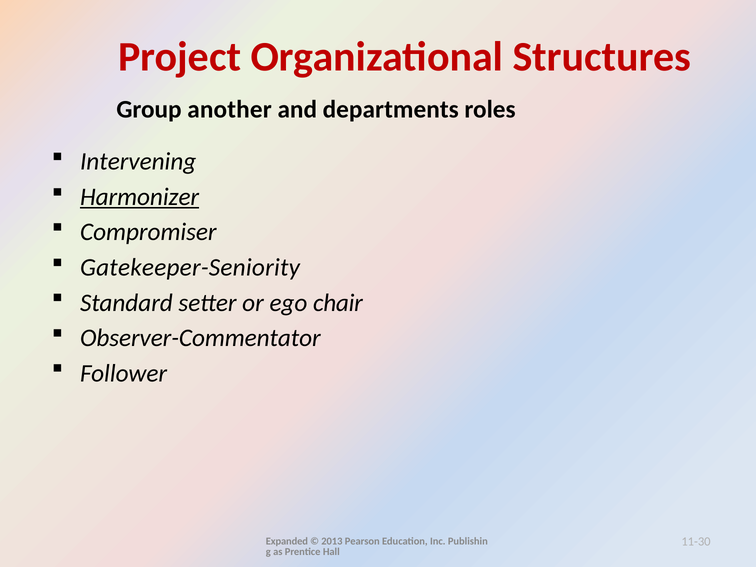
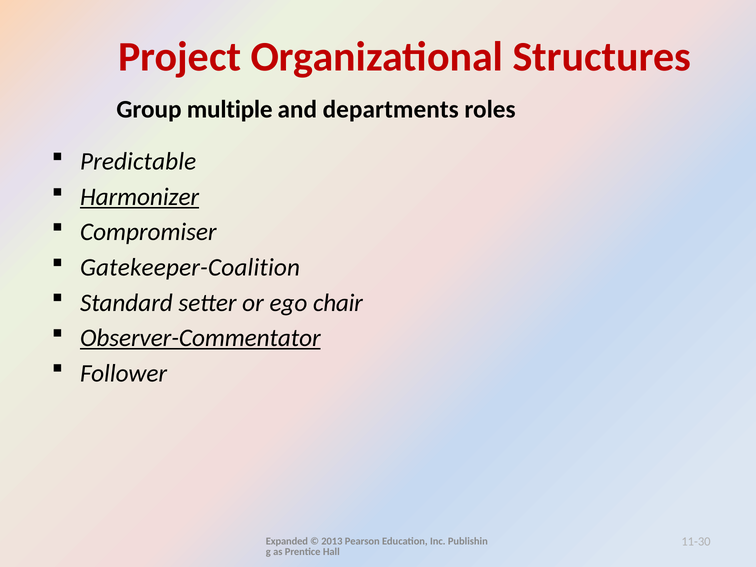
another: another -> multiple
Intervening: Intervening -> Predictable
Gatekeeper-Seniority: Gatekeeper-Seniority -> Gatekeeper-Coalition
Observer-Commentator underline: none -> present
